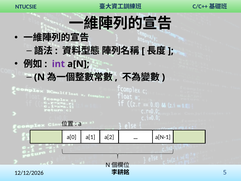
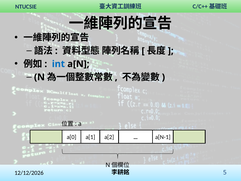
int colour: purple -> blue
